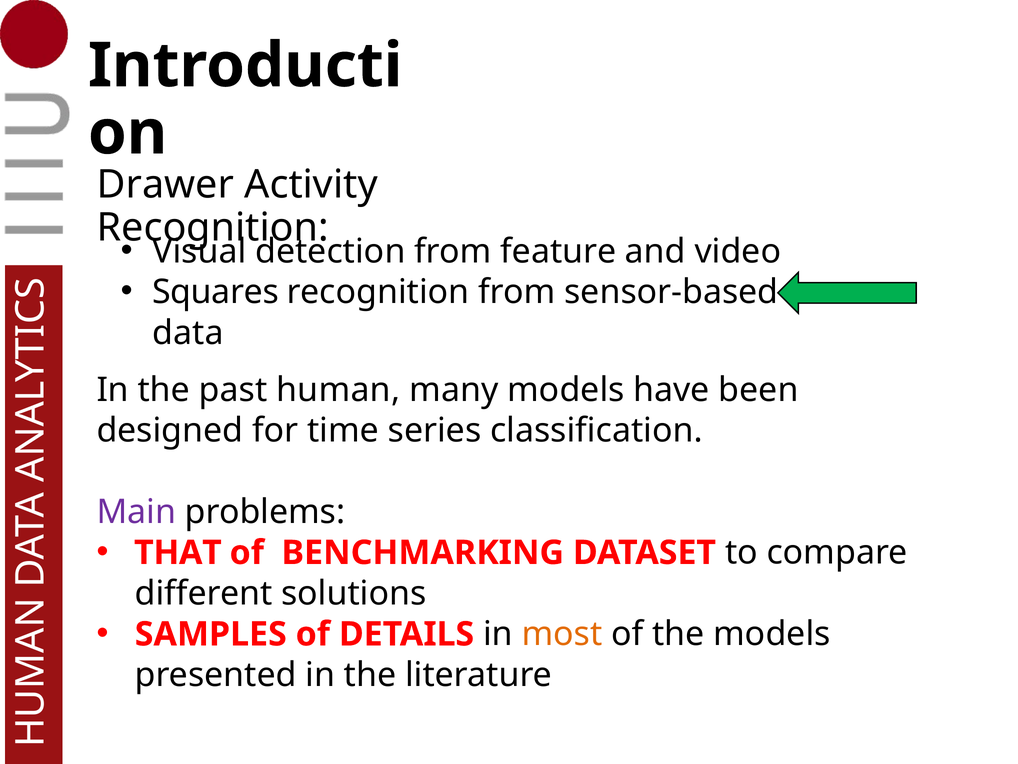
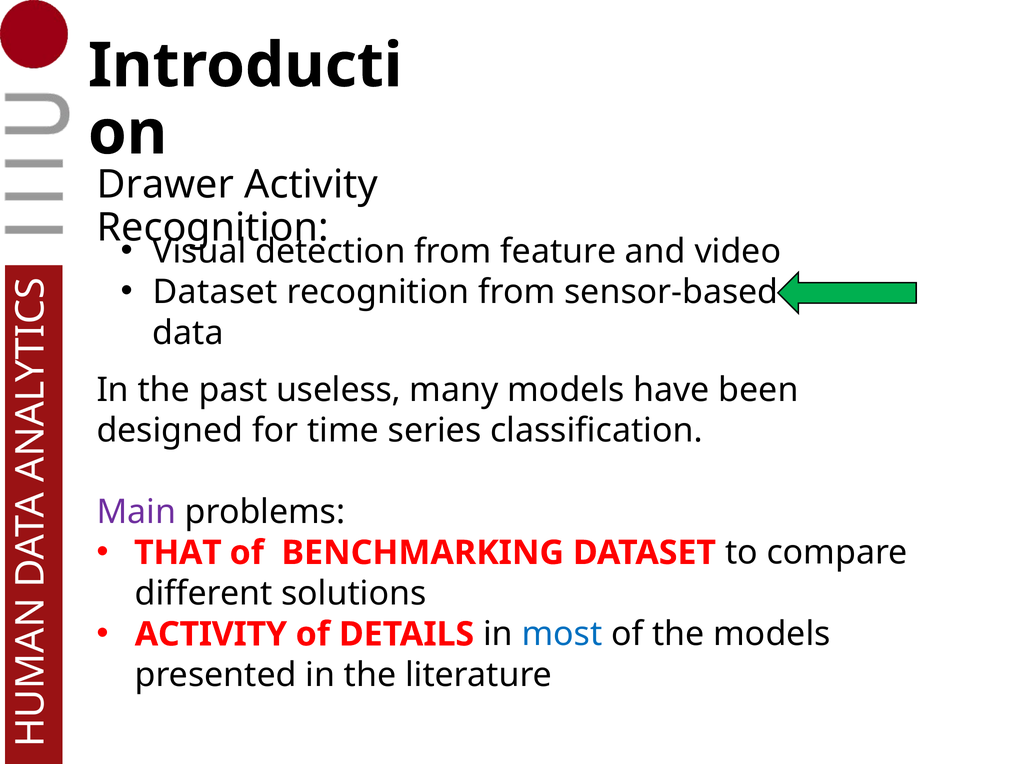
Squares at (215, 292): Squares -> Dataset
human: human -> useless
SAMPLES at (211, 634): SAMPLES -> ACTIVITY
most colour: orange -> blue
